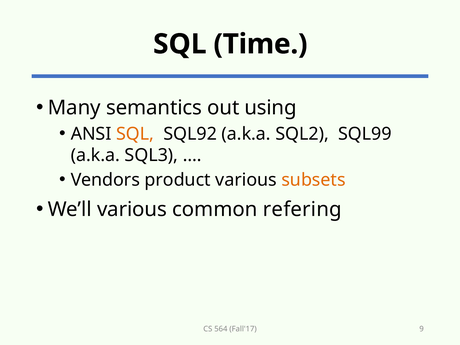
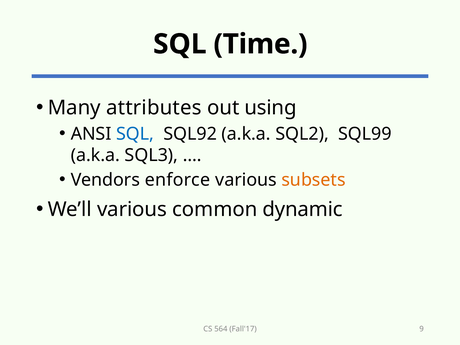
semantics: semantics -> attributes
SQL at (135, 134) colour: orange -> blue
product: product -> enforce
refering: refering -> dynamic
